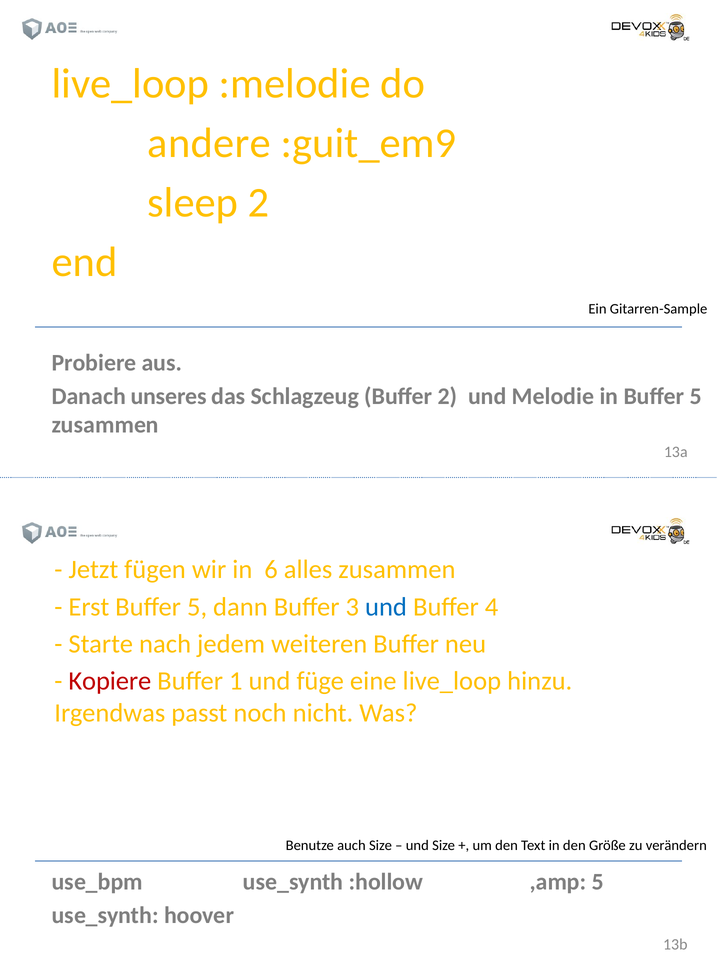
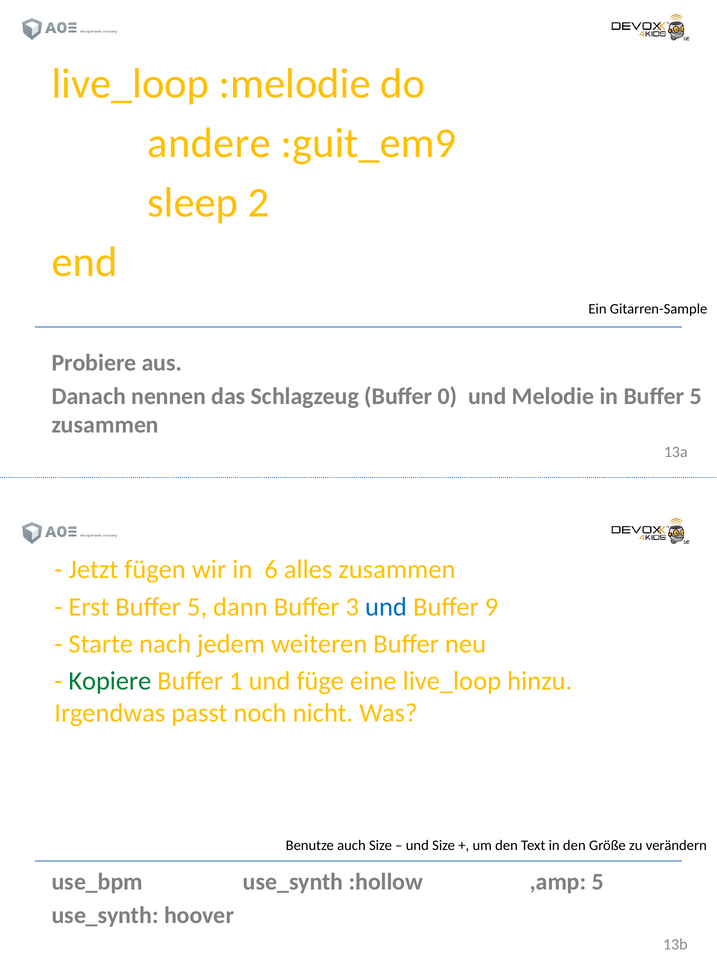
unseres: unseres -> nennen
Buffer 2: 2 -> 0
4: 4 -> 9
Kopiere colour: red -> green
